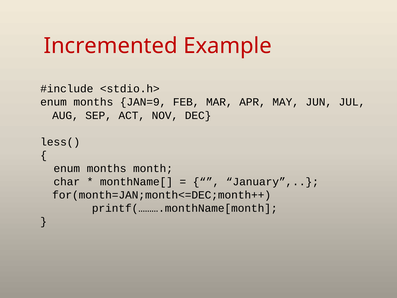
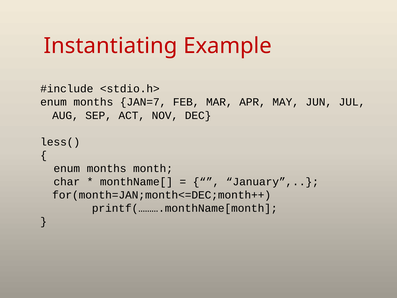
Incremented: Incremented -> Instantiating
JAN=9: JAN=9 -> JAN=7
